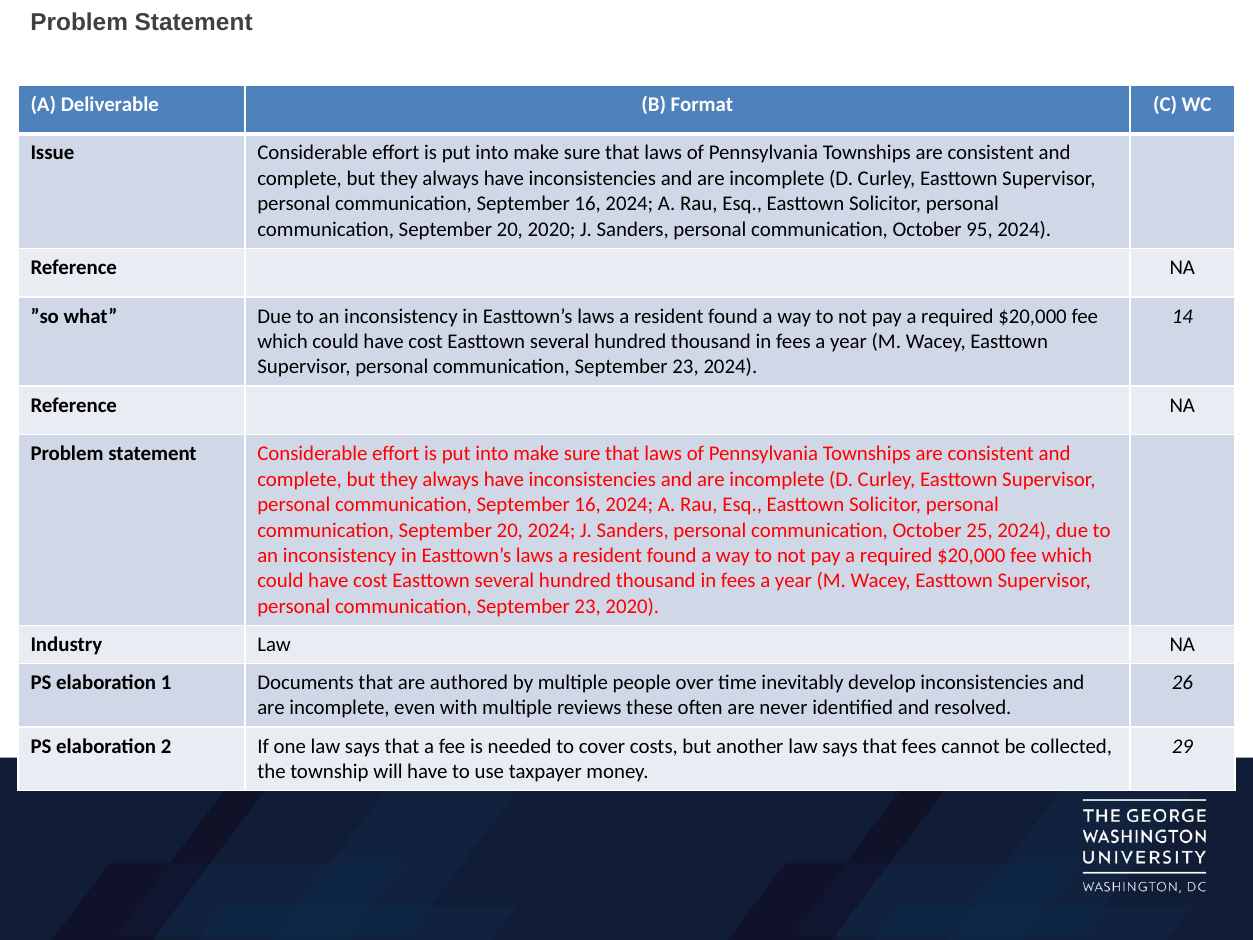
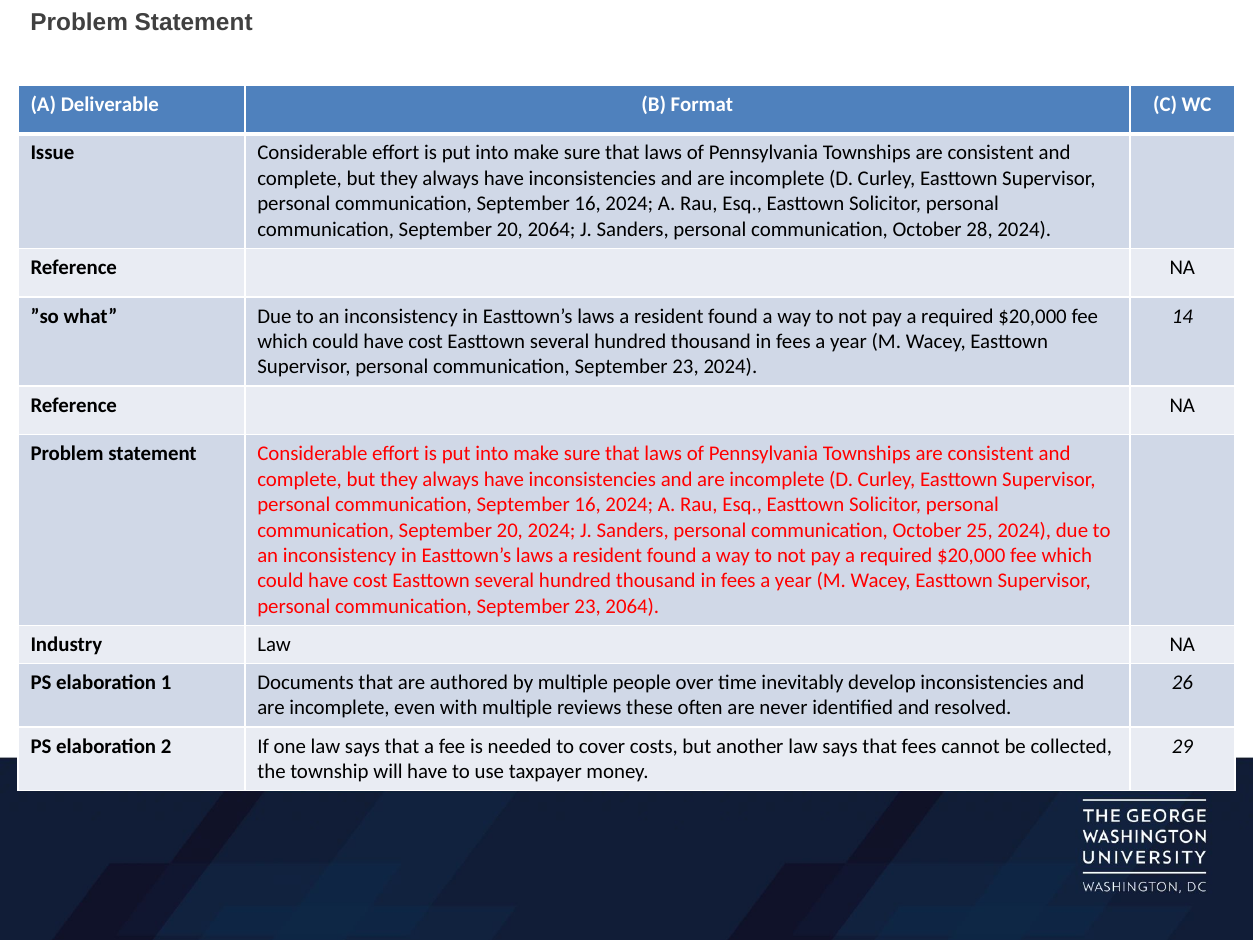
20 2020: 2020 -> 2064
95: 95 -> 28
23 2020: 2020 -> 2064
